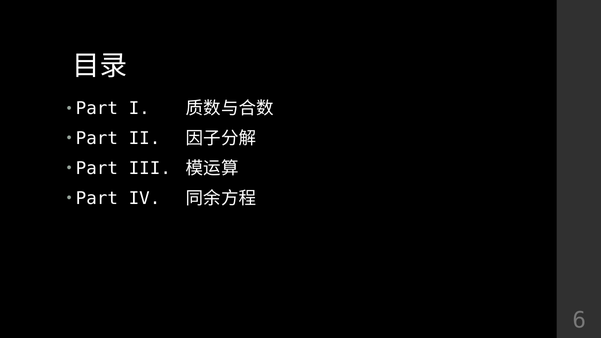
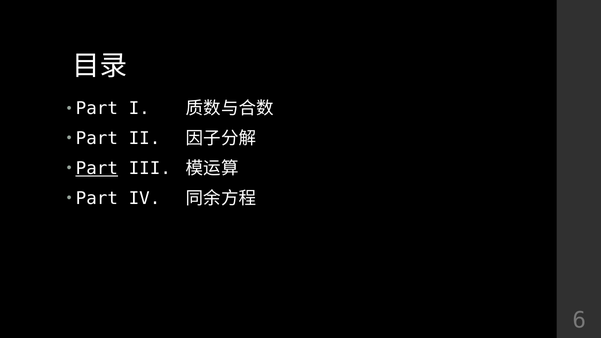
Part at (97, 168) underline: none -> present
